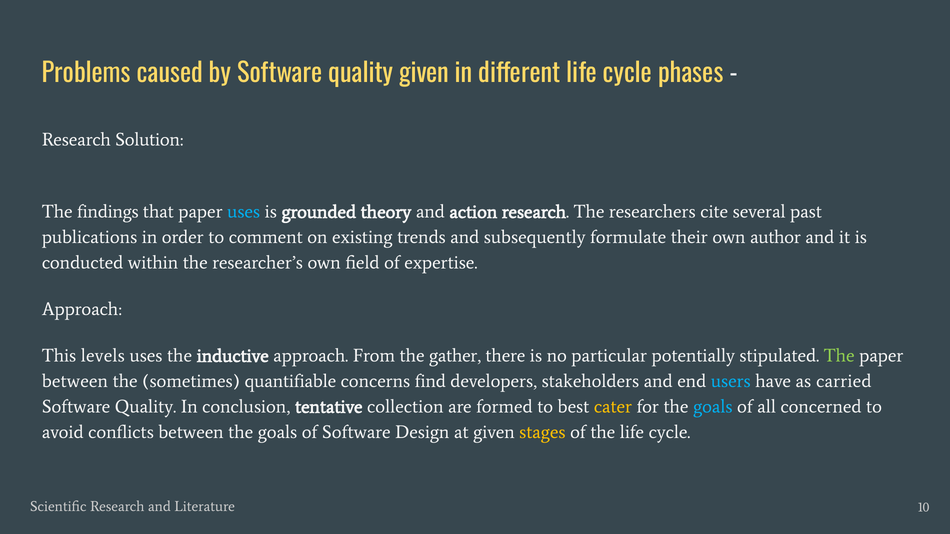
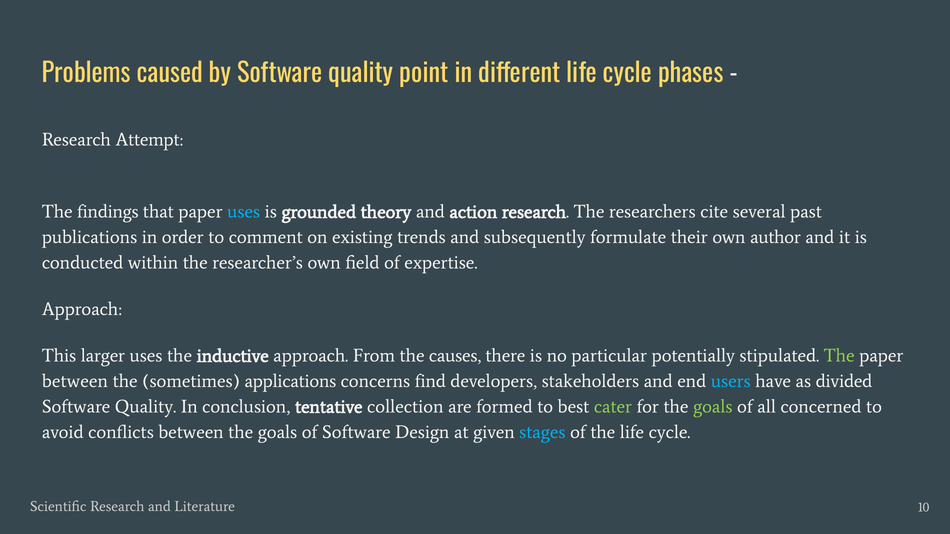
quality given: given -> point
Solution: Solution -> Attempt
levels: levels -> larger
gather: gather -> causes
quantifiable: quantifiable -> applications
carried: carried -> divided
cater colour: yellow -> light green
goals at (713, 407) colour: light blue -> light green
stages colour: yellow -> light blue
